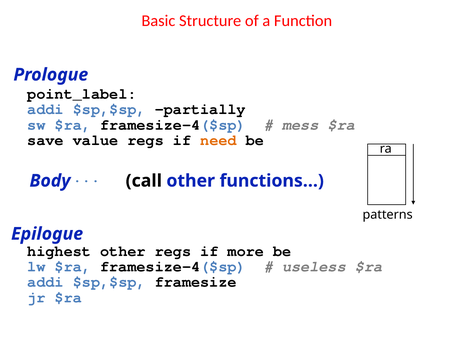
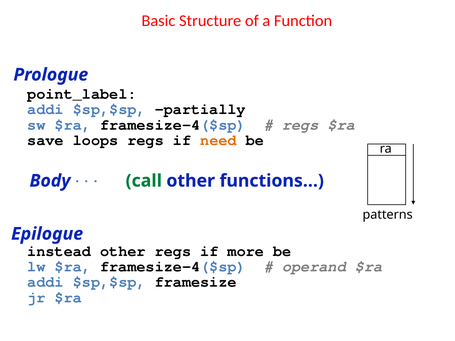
mess at (300, 125): mess -> regs
value: value -> loops
call colour: black -> green
highest: highest -> instead
useless: useless -> operand
